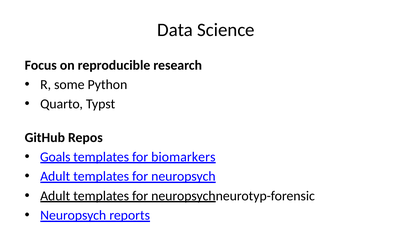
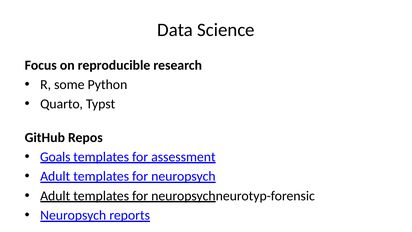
biomarkers: biomarkers -> assessment
